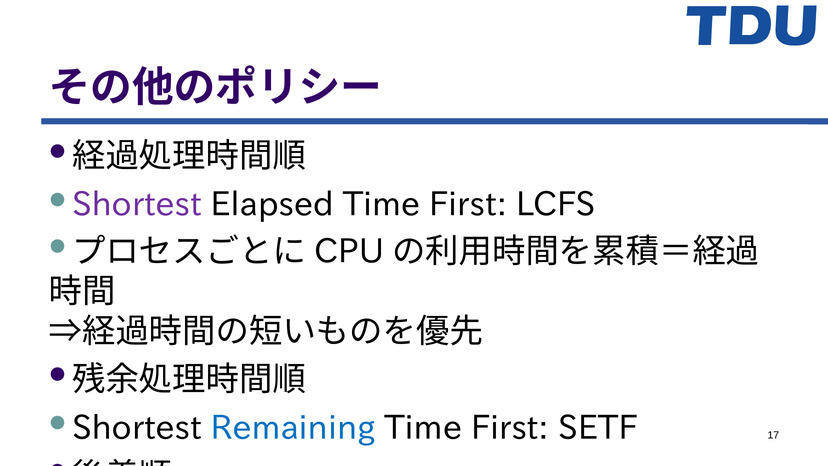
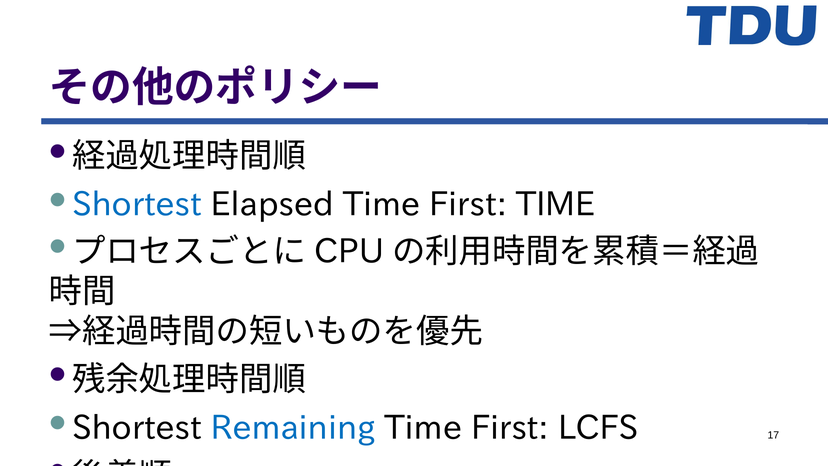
Shortest at (137, 205) colour: purple -> blue
First LCFS: LCFS -> TIME
First SETF: SETF -> LCFS
